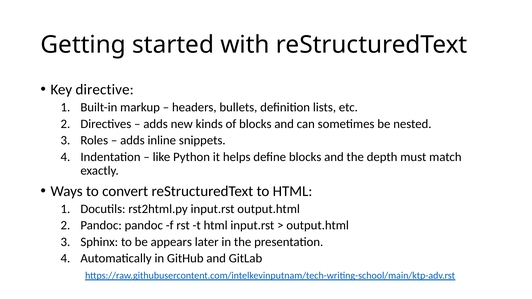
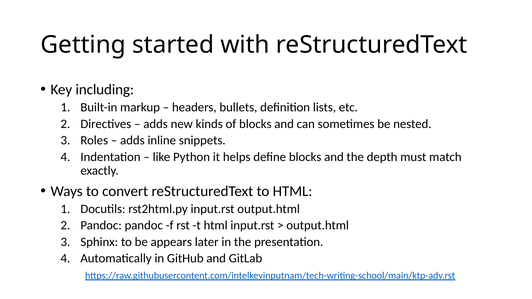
directive: directive -> including
